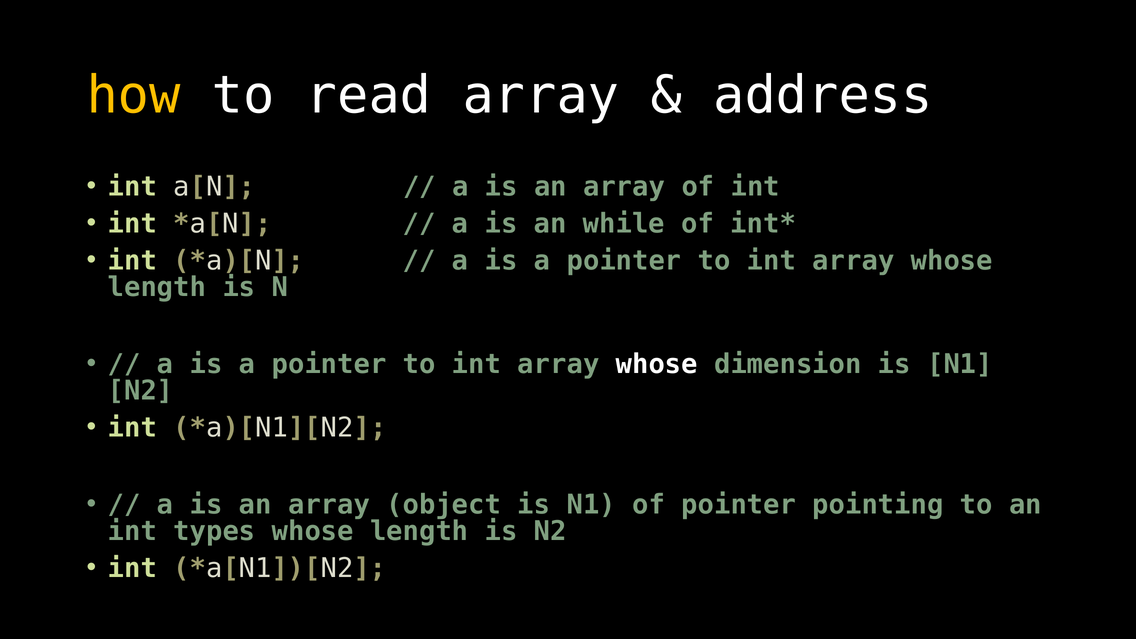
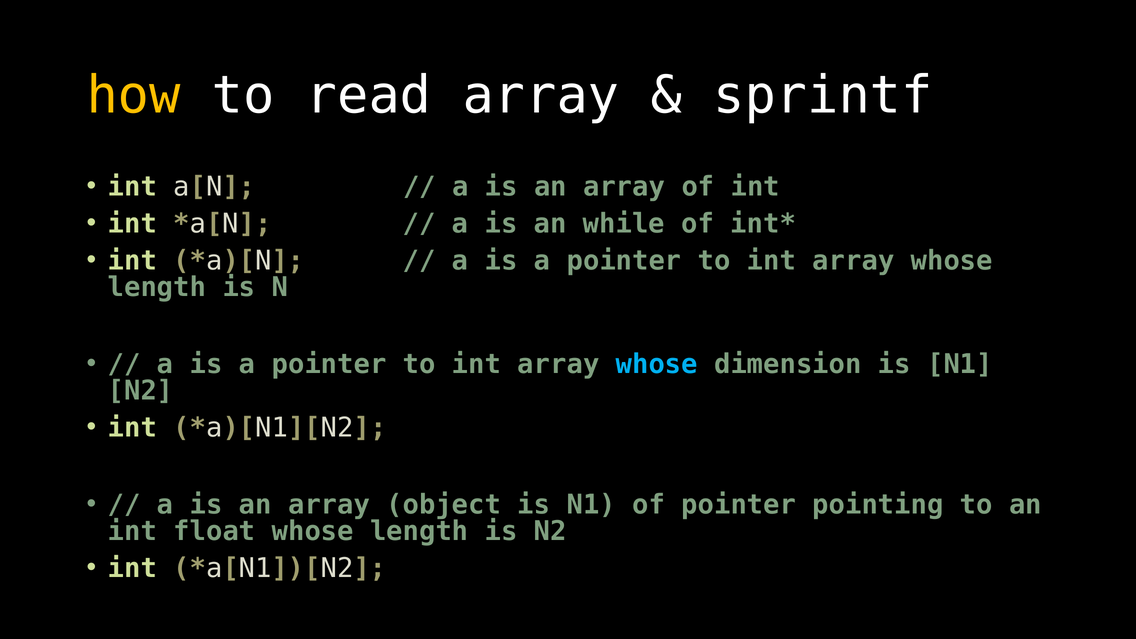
address: address -> sprintf
whose at (657, 364) colour: white -> light blue
types: types -> float
